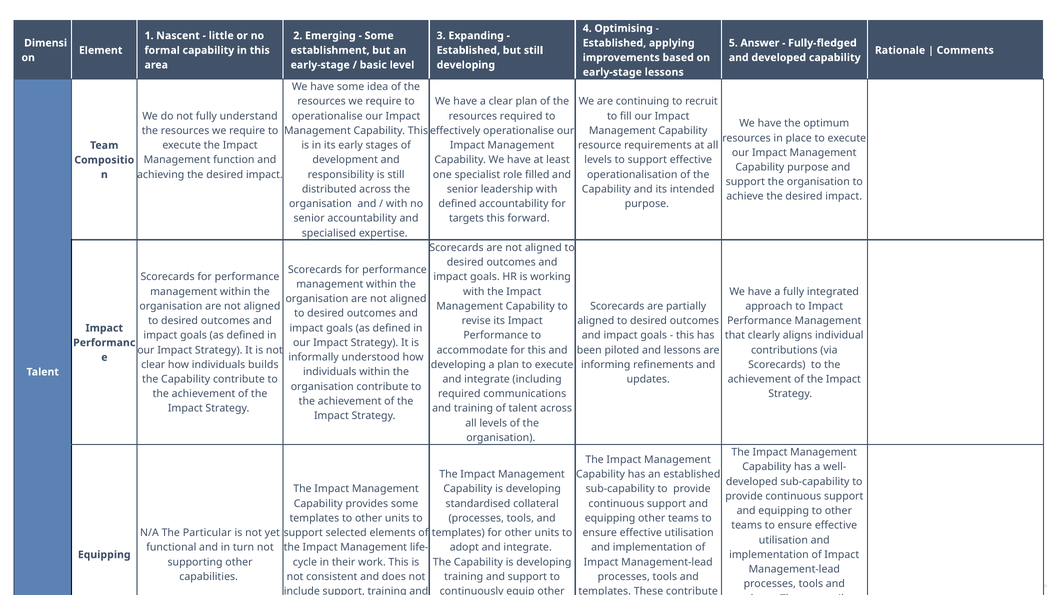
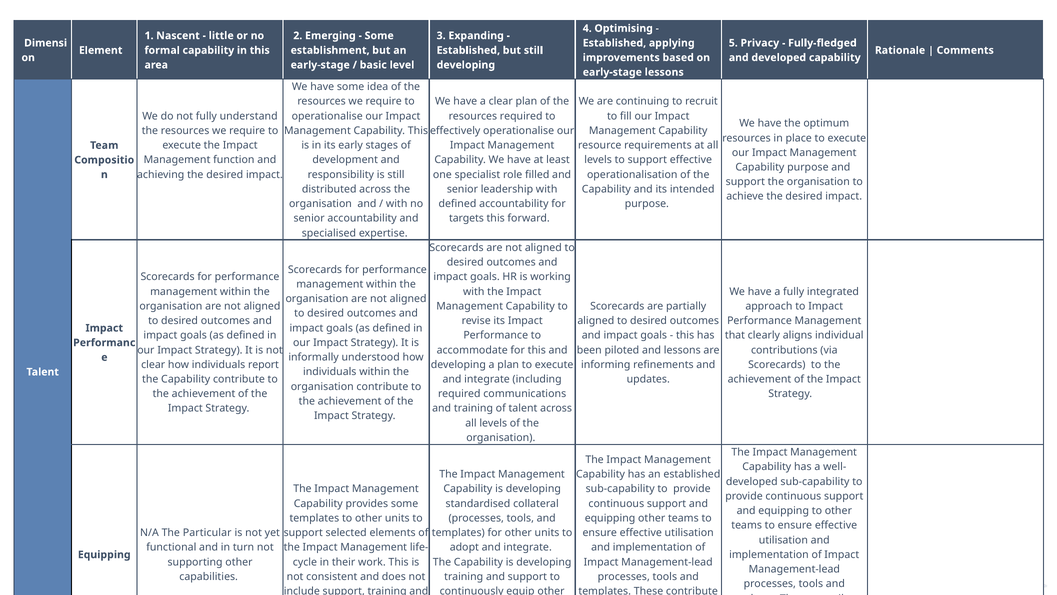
Answer: Answer -> Privacy
builds: builds -> report
